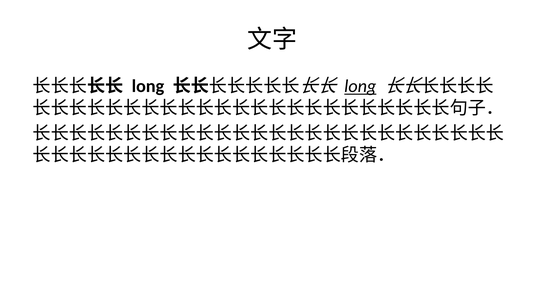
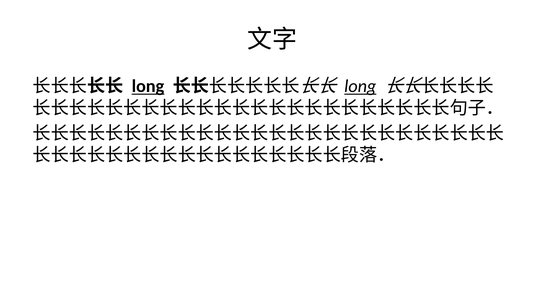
long at (148, 86) underline: none -> present
